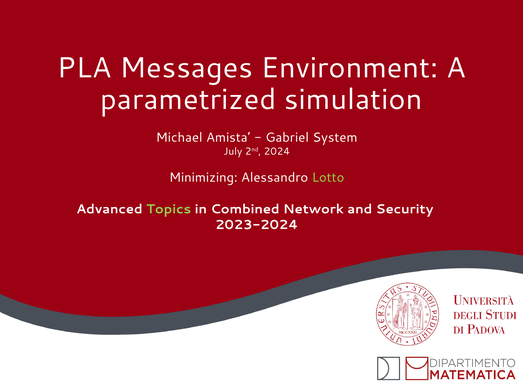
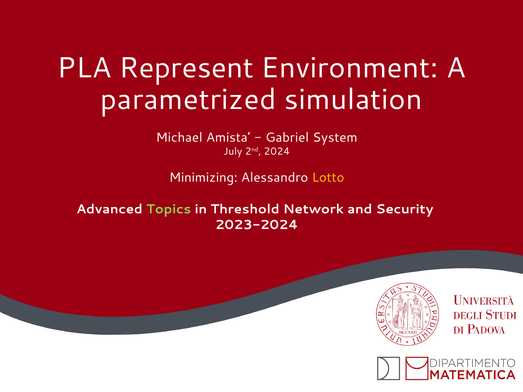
Messages: Messages -> Represent
Lotto colour: light green -> yellow
Combined: Combined -> Threshold
